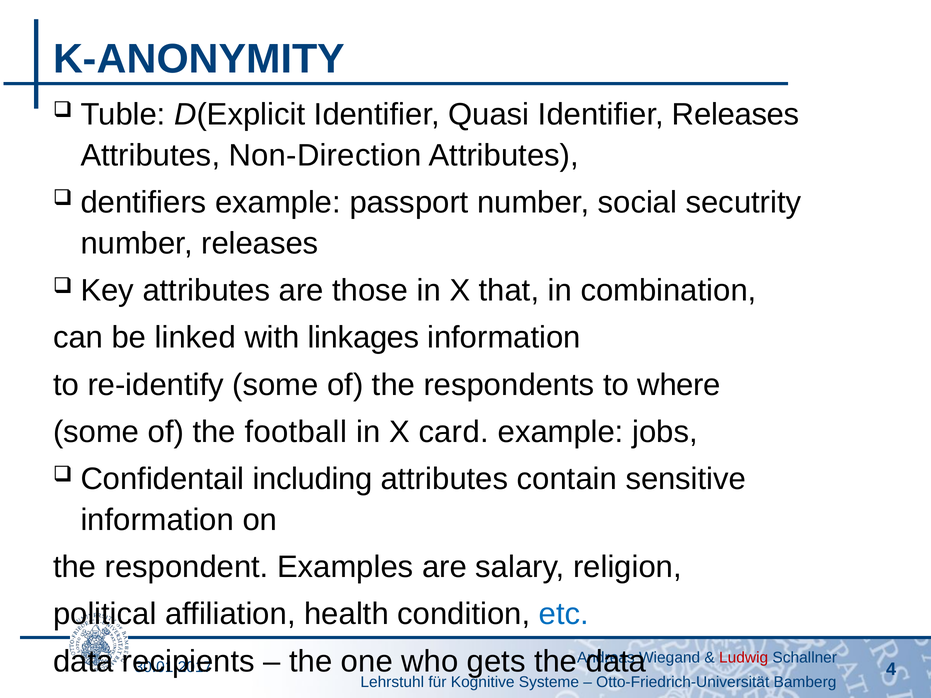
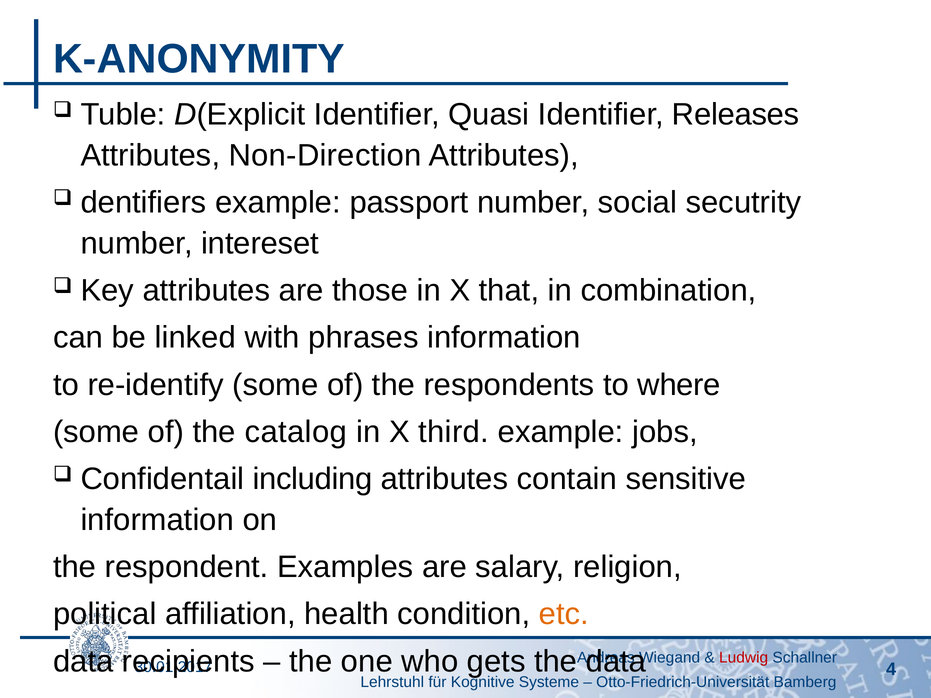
number releases: releases -> intereset
linkages: linkages -> phrases
football: football -> catalog
card: card -> third
etc colour: blue -> orange
